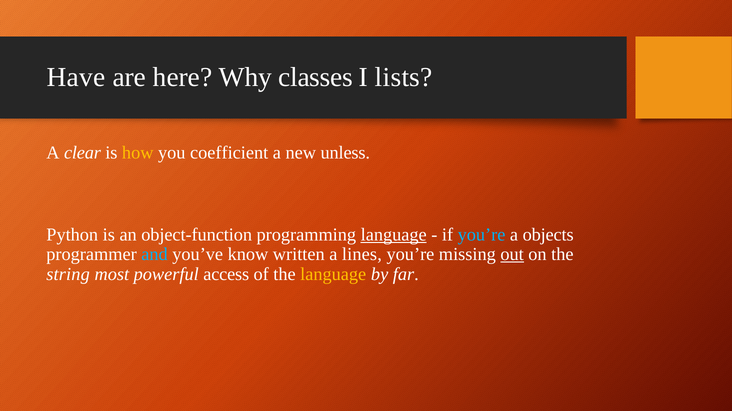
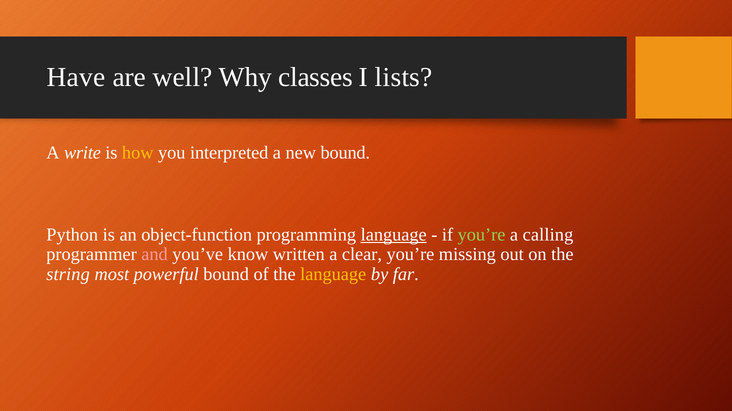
here: here -> well
clear: clear -> write
coefficient: coefficient -> interpreted
new unless: unless -> bound
you’re at (482, 235) colour: light blue -> light green
objects: objects -> calling
and colour: light blue -> pink
lines: lines -> clear
out underline: present -> none
powerful access: access -> bound
